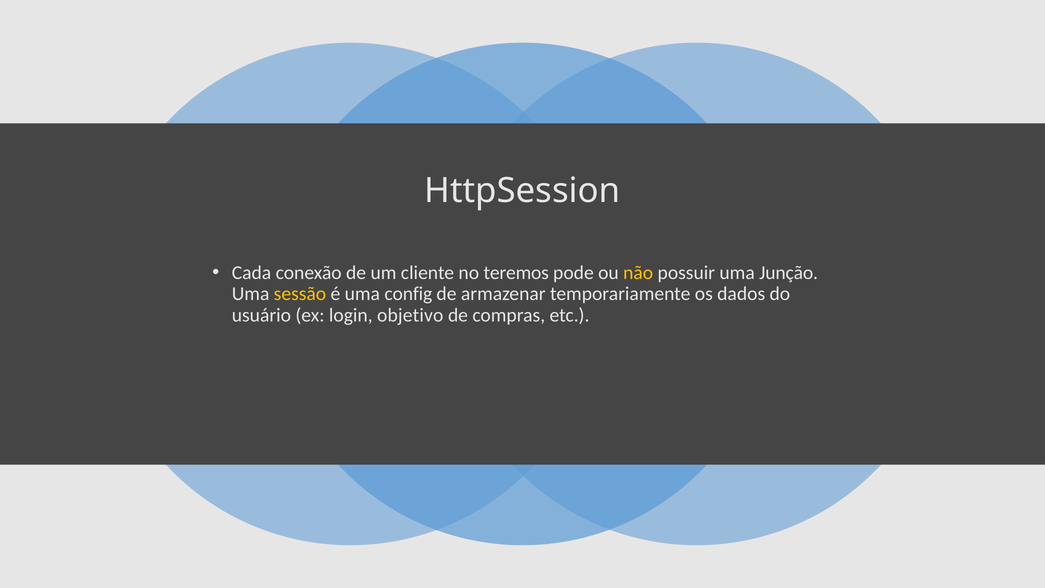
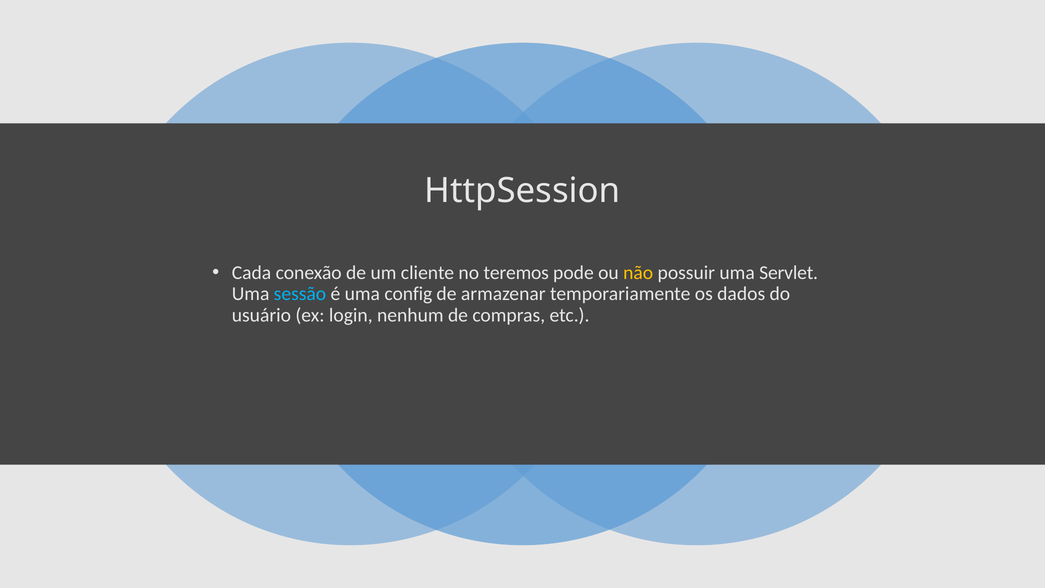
Junção: Junção -> Servlet
sessão colour: yellow -> light blue
objetivo: objetivo -> nenhum
